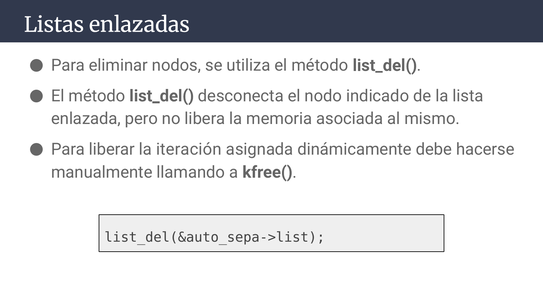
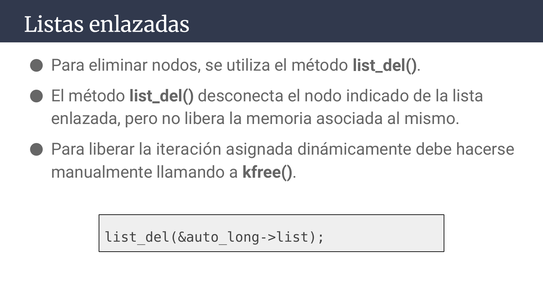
list_del(&auto_sepa->list: list_del(&auto_sepa->list -> list_del(&auto_long->list
